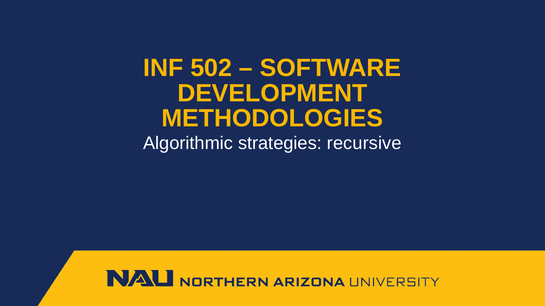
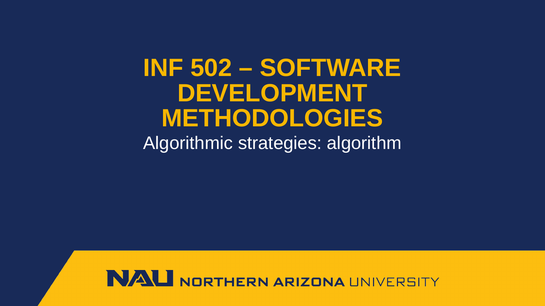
recursive: recursive -> algorithm
